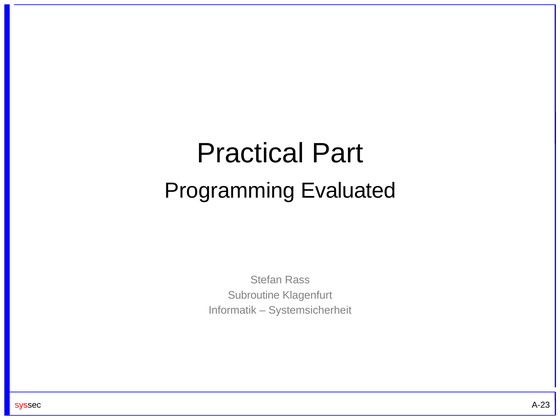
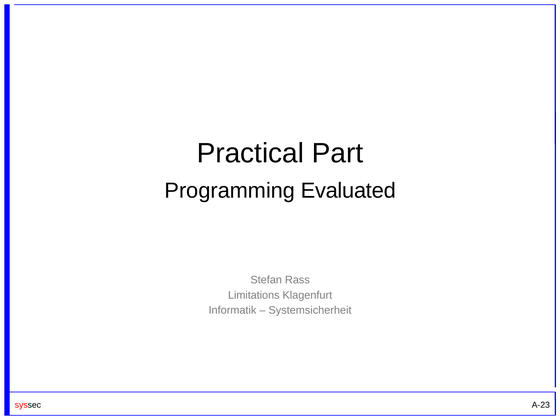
Subroutine: Subroutine -> Limitations
